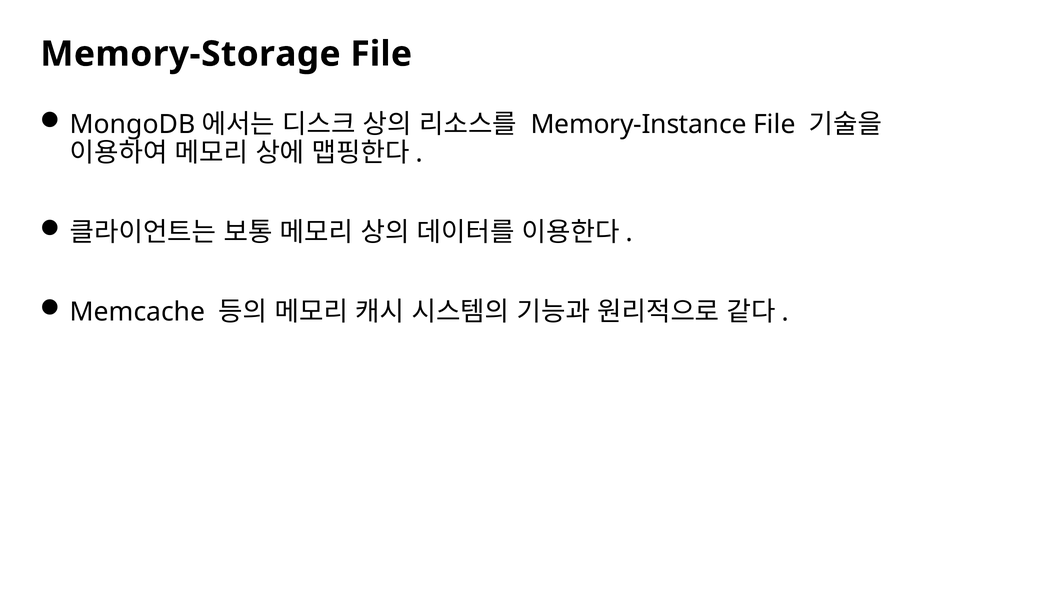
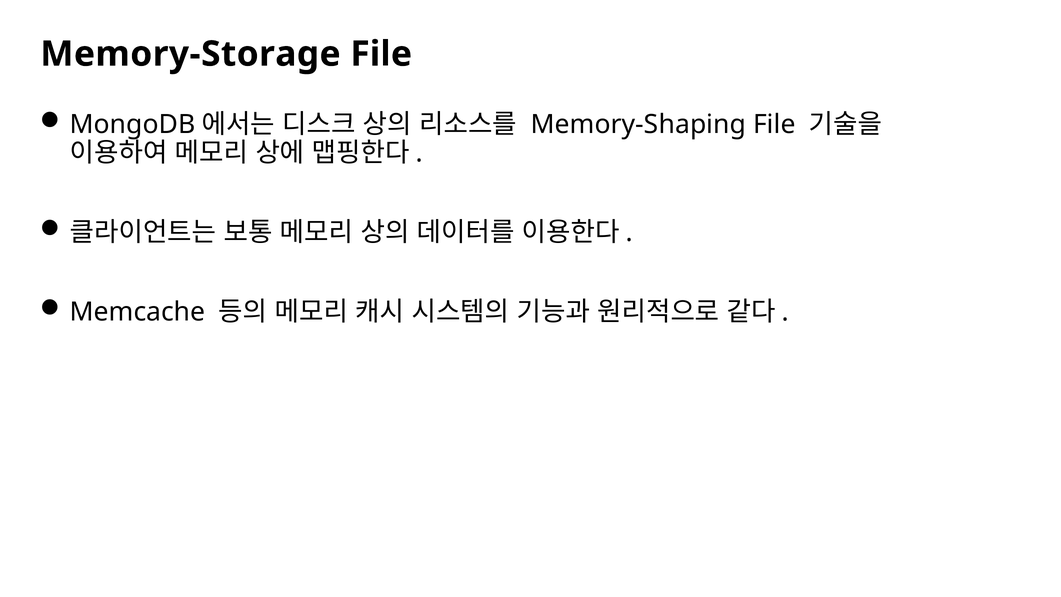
Memory-Instance: Memory-Instance -> Memory-Shaping
